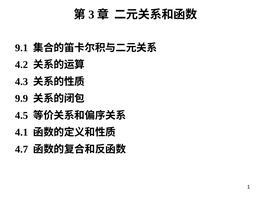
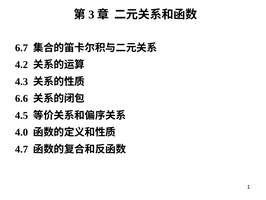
9.1: 9.1 -> 6.7
9.9: 9.9 -> 6.6
4.1: 4.1 -> 4.0
